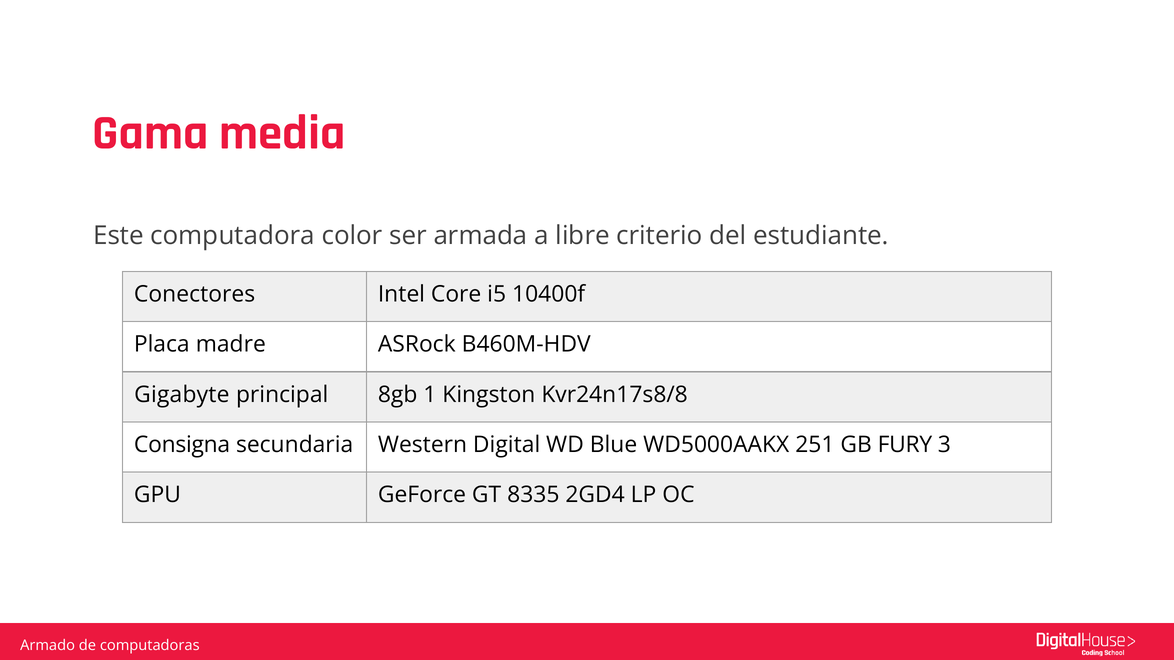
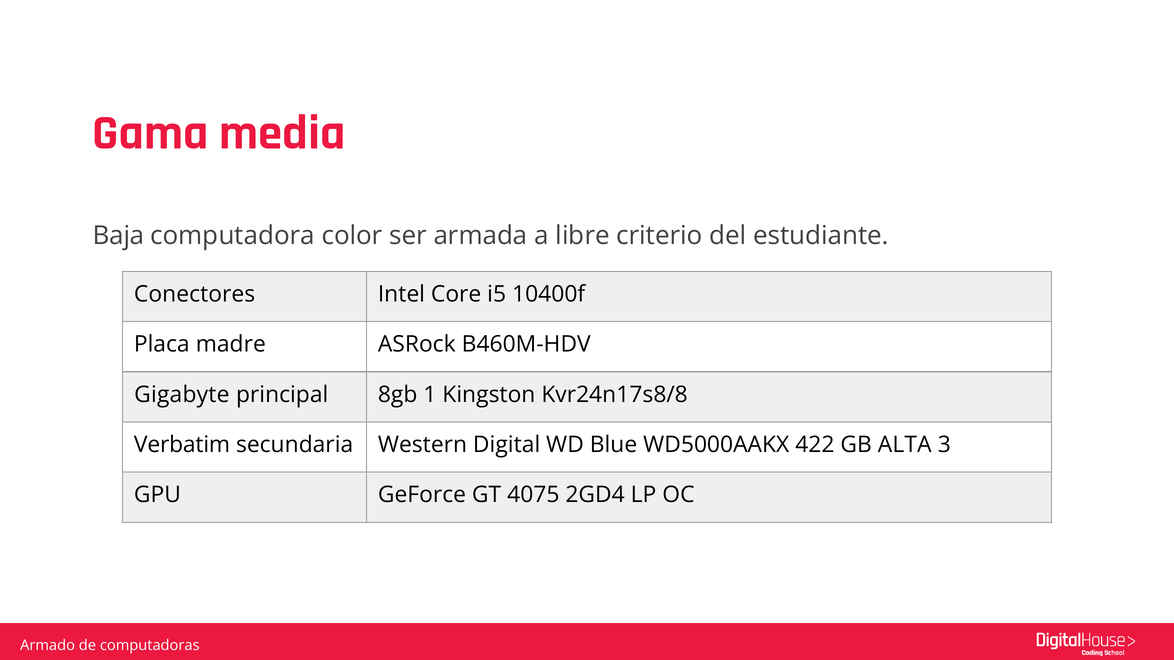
Este: Este -> Baja
Consigna: Consigna -> Verbatim
251: 251 -> 422
FURY: FURY -> ALTA
8335: 8335 -> 4075
